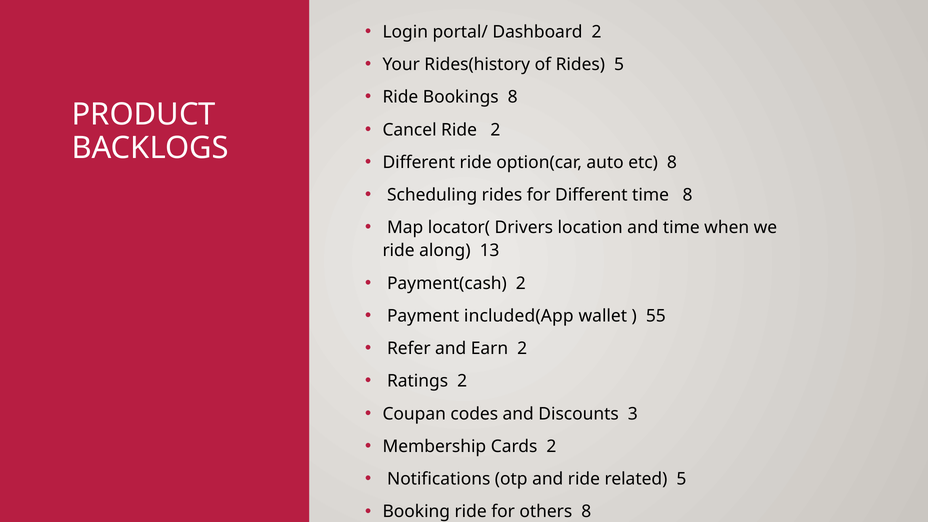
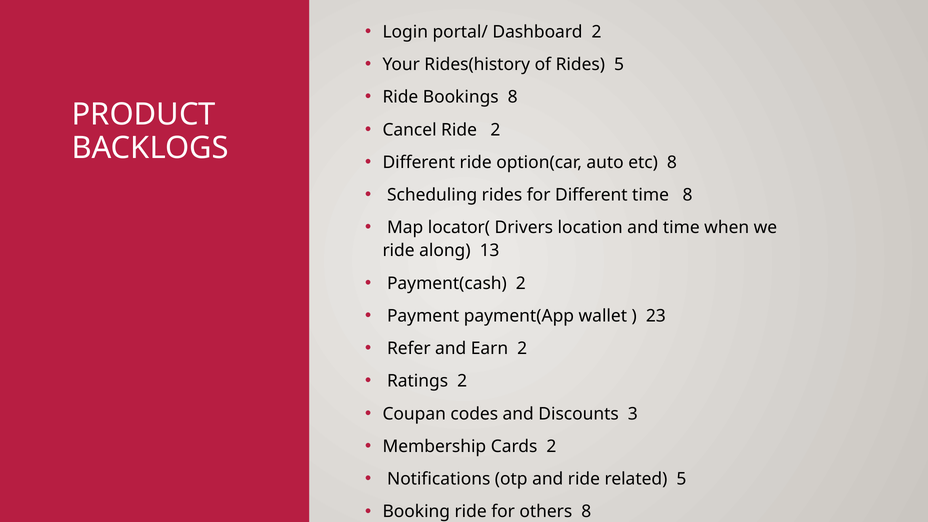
included(App: included(App -> payment(App
55: 55 -> 23
